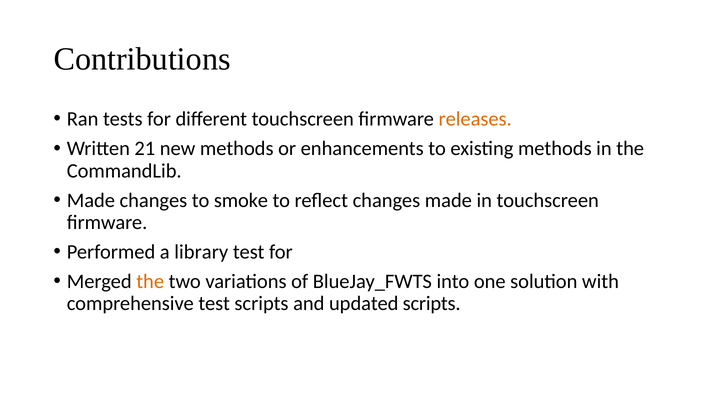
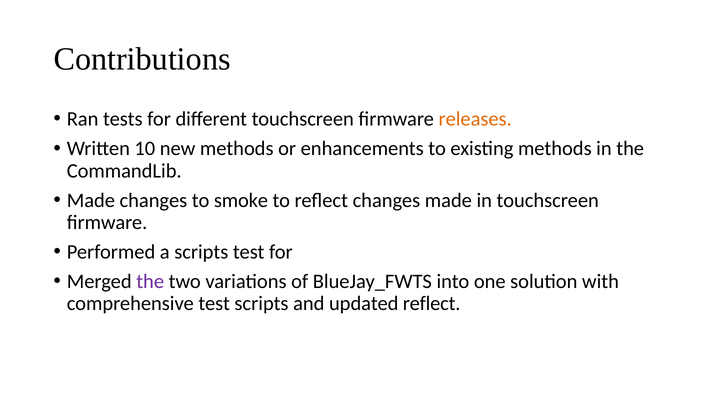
21: 21 -> 10
a library: library -> scripts
the at (150, 281) colour: orange -> purple
updated scripts: scripts -> reflect
